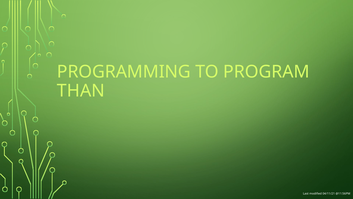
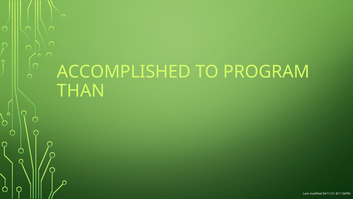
PROGRAMMING: PROGRAMMING -> ACCOMPLISHED
